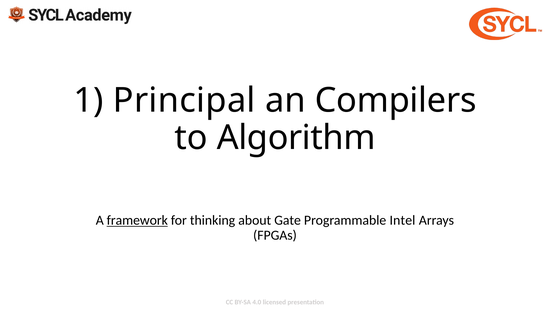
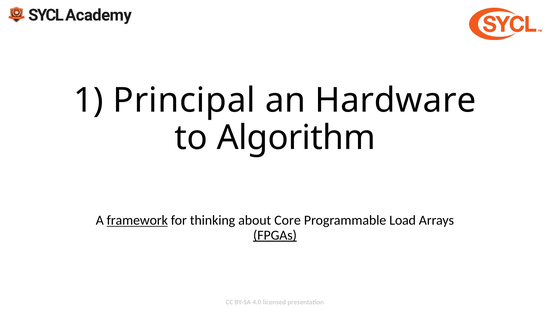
Compilers: Compilers -> Hardware
Gate: Gate -> Core
Intel: Intel -> Load
FPGAs underline: none -> present
